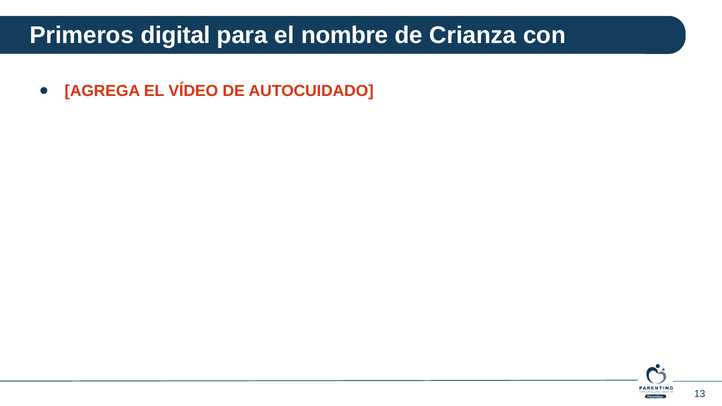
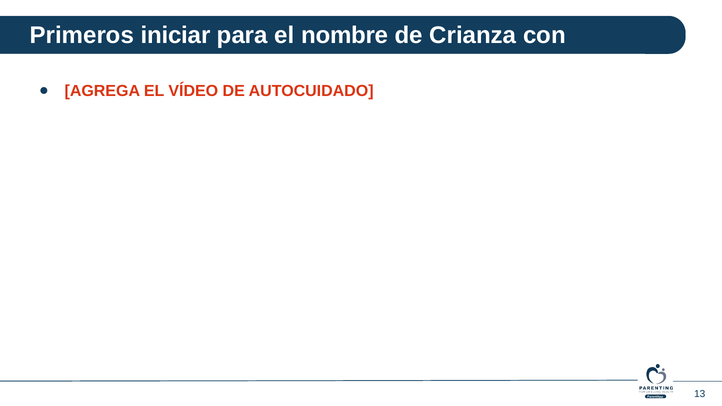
digital: digital -> iniciar
